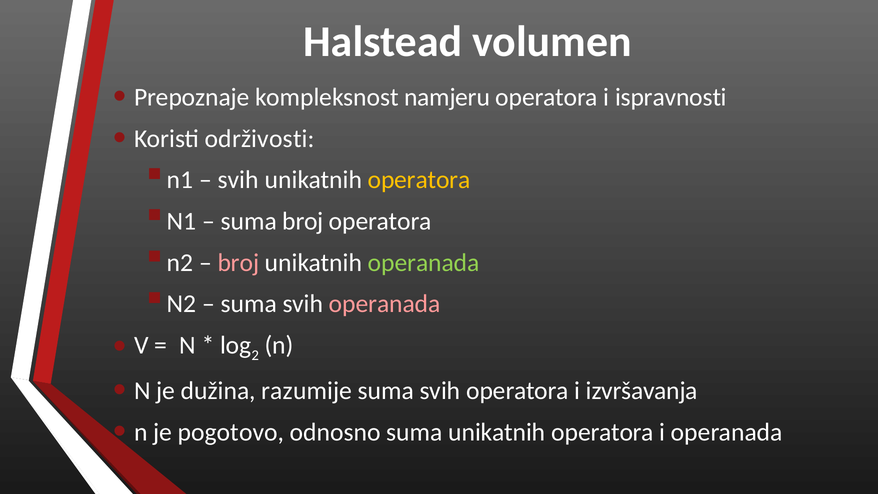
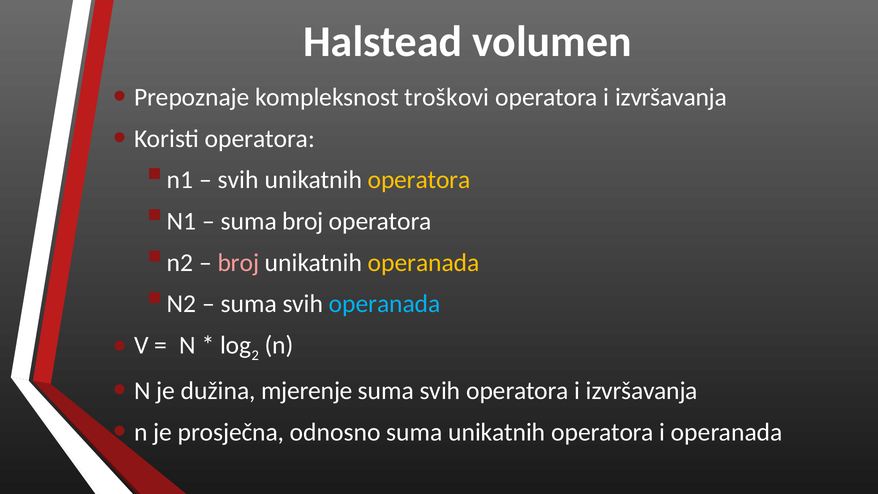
namjeru: namjeru -> troškovi
ispravnosti at (671, 97): ispravnosti -> izvršavanja
Koristi održivosti: održivosti -> operatora
operanada at (424, 263) colour: light green -> yellow
operanada at (385, 304) colour: pink -> light blue
razumije: razumije -> mjerenje
pogotovo: pogotovo -> prosječna
